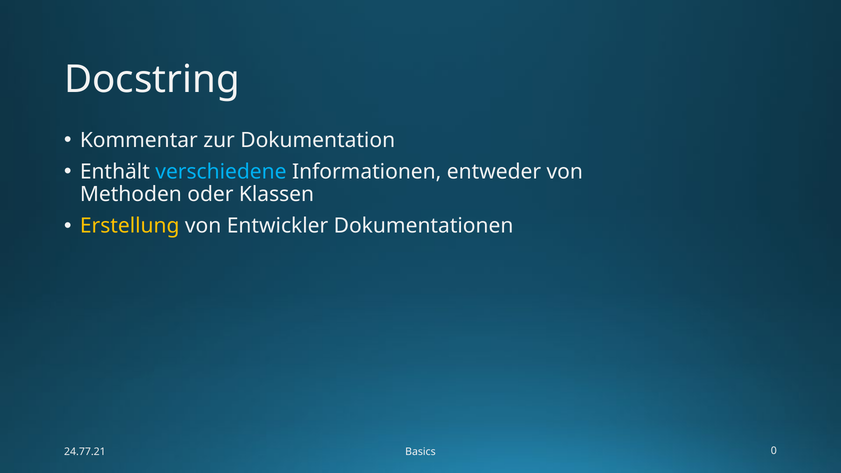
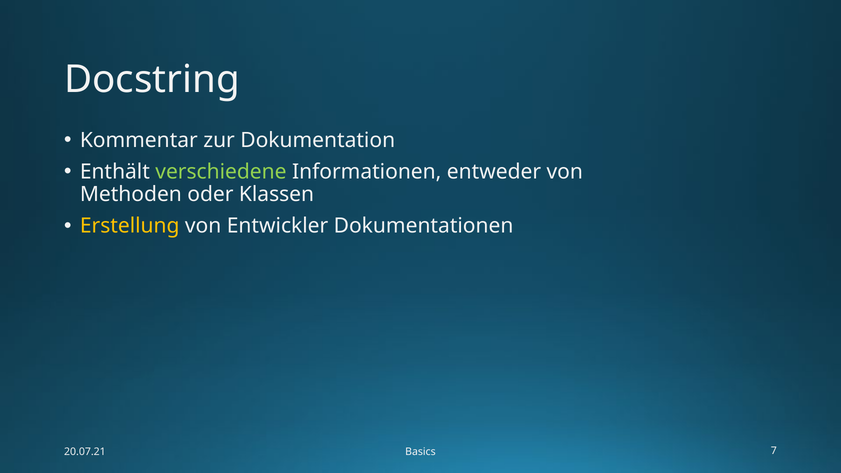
verschiedene colour: light blue -> light green
24.77.21: 24.77.21 -> 20.07.21
0: 0 -> 7
